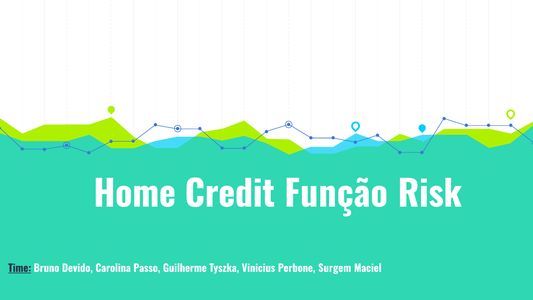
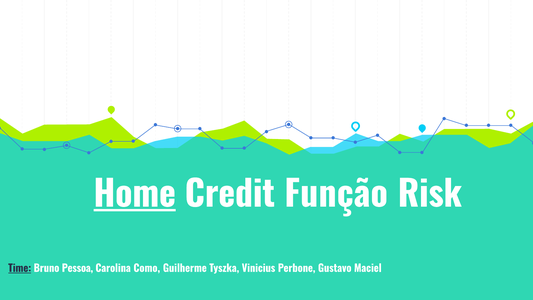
Home underline: none -> present
Devido: Devido -> Pessoa
Passo: Passo -> Como
Surgem: Surgem -> Gustavo
